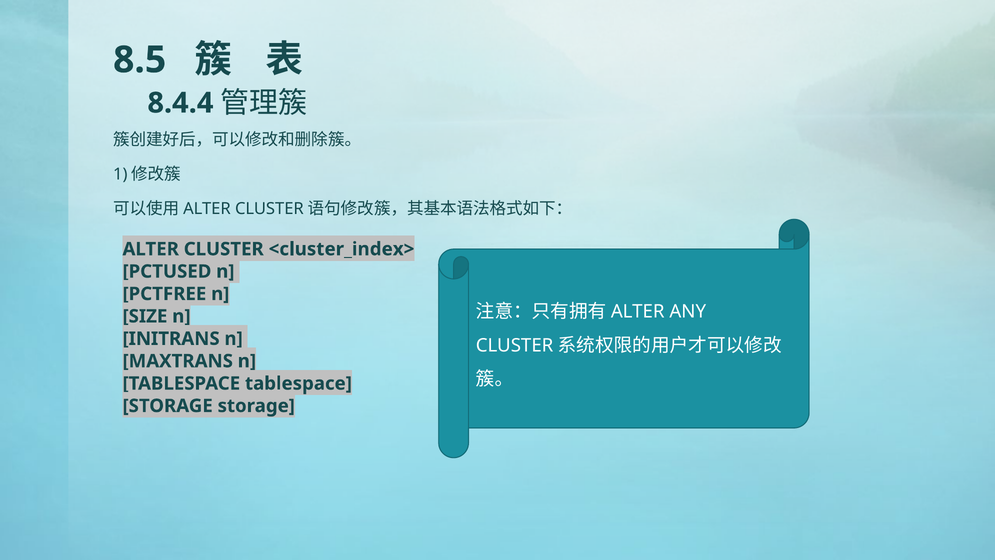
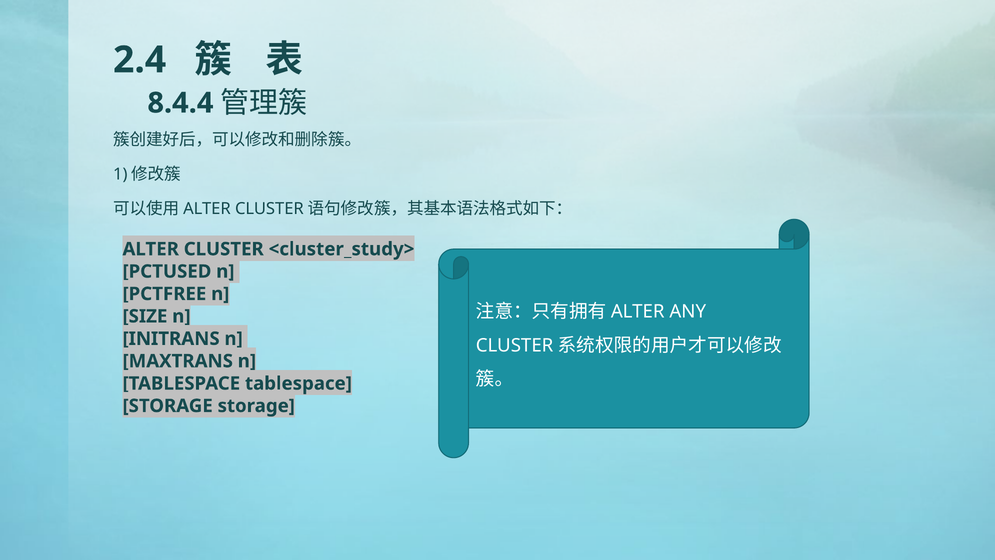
8.5: 8.5 -> 2.4
<cluster_index>: <cluster_index> -> <cluster_study>
